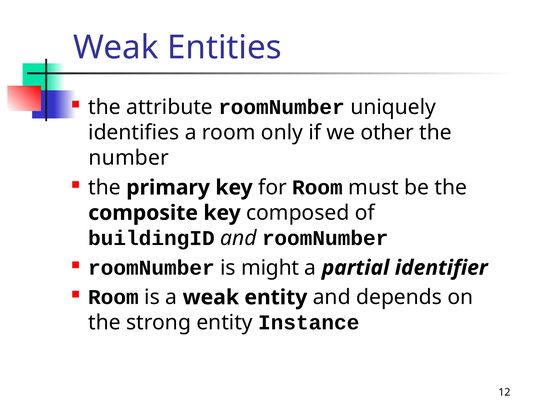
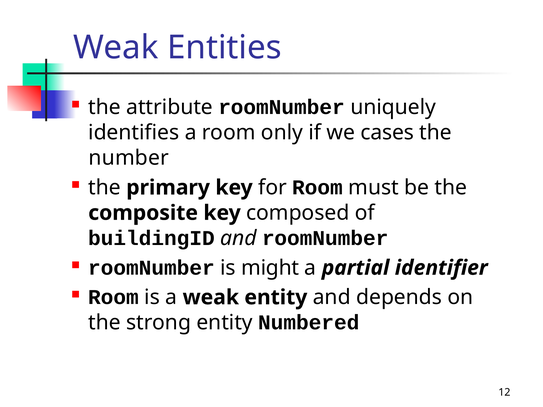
other: other -> cases
Instance: Instance -> Numbered
